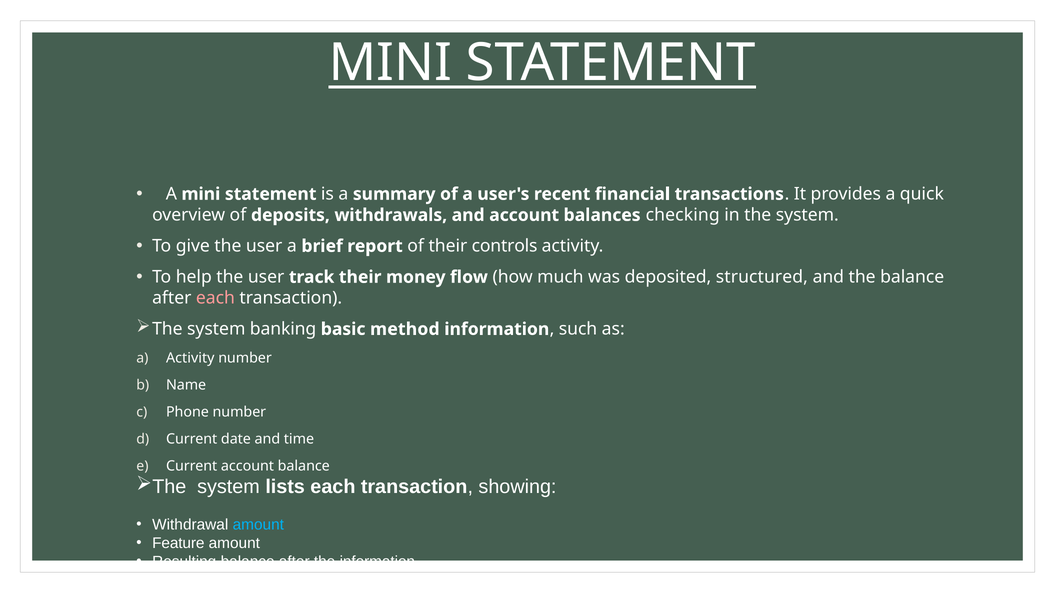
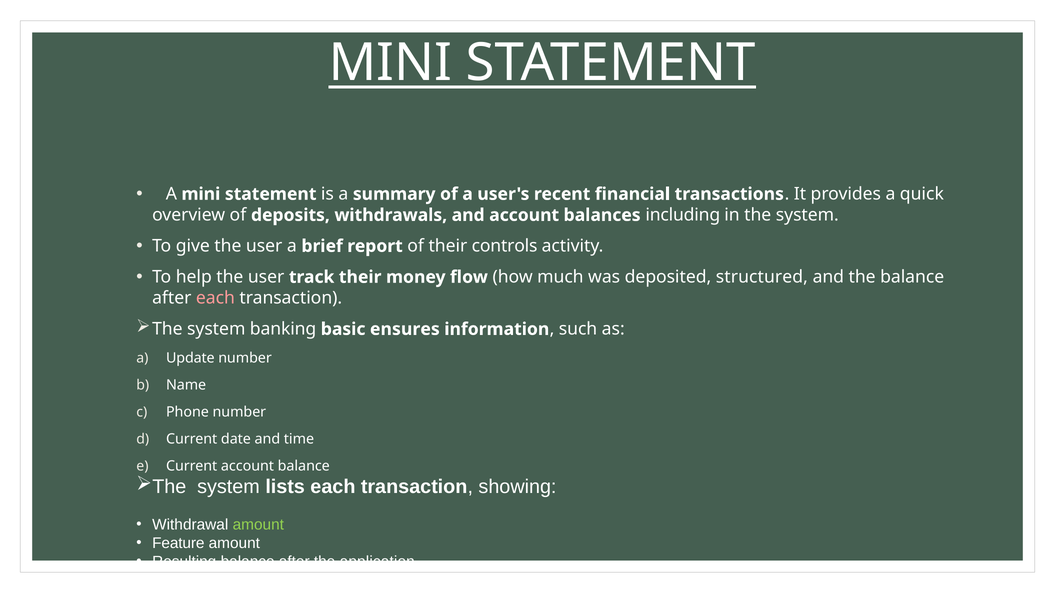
checking: checking -> including
method: method -> ensures
a Activity: Activity -> Update
amount at (258, 525) colour: light blue -> light green
the information: information -> application
